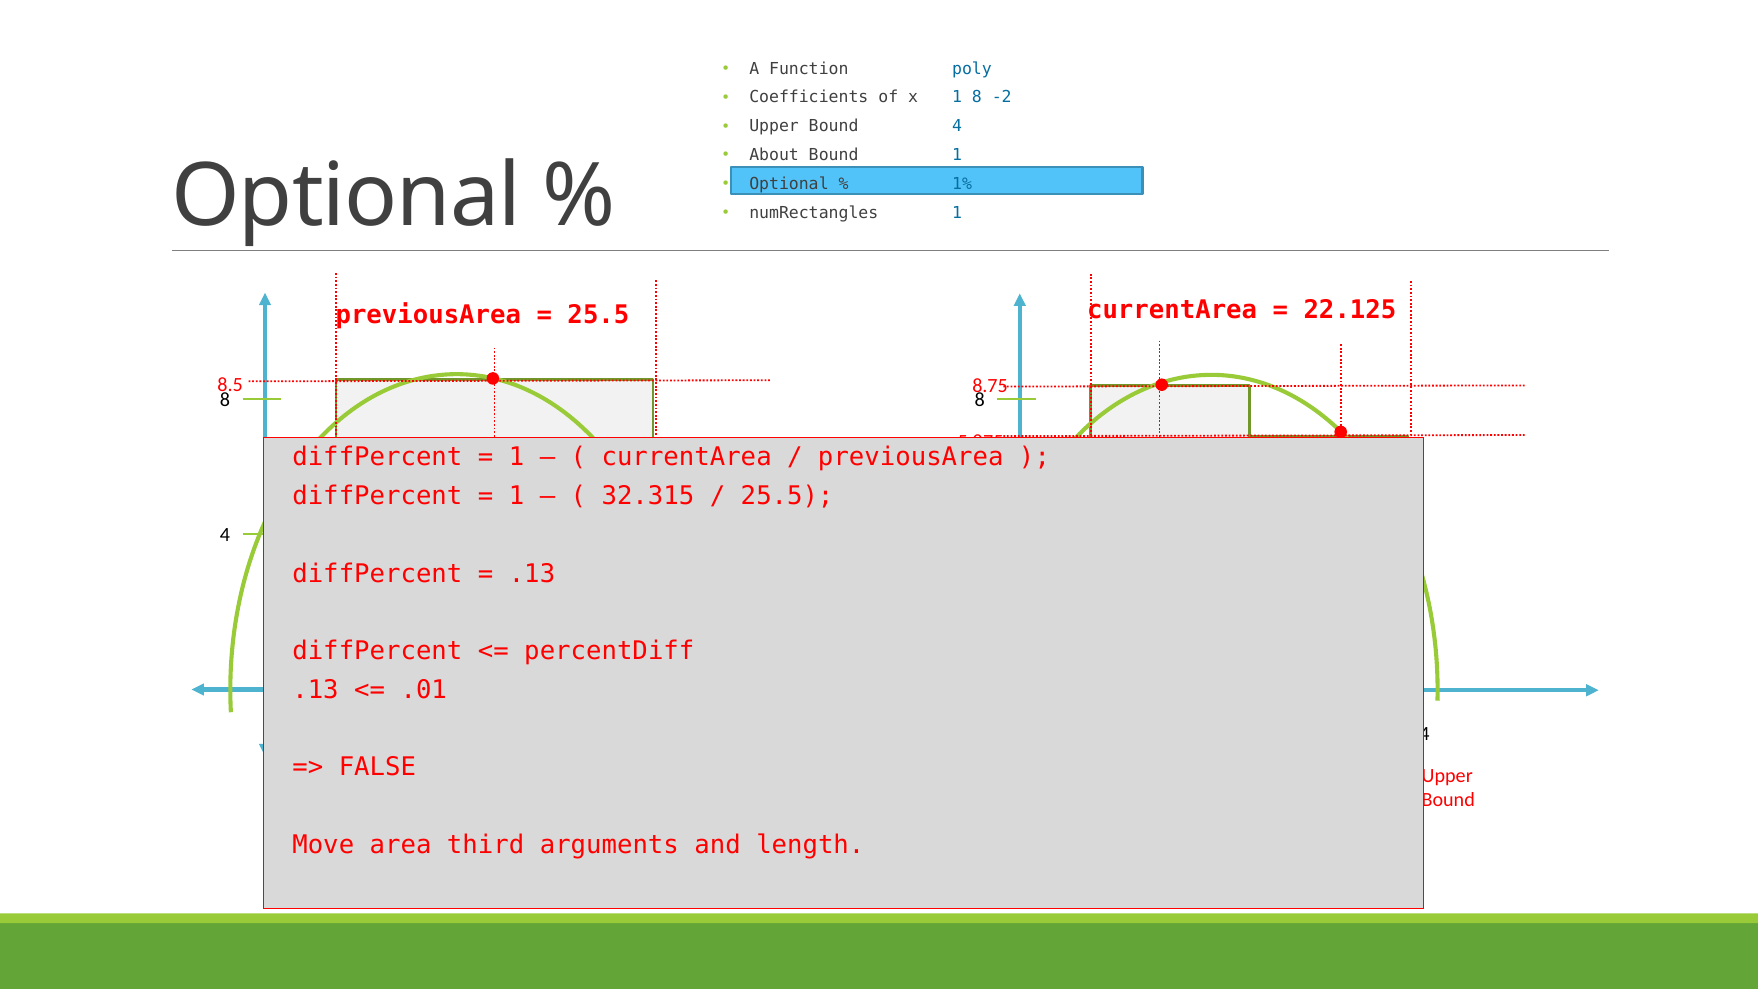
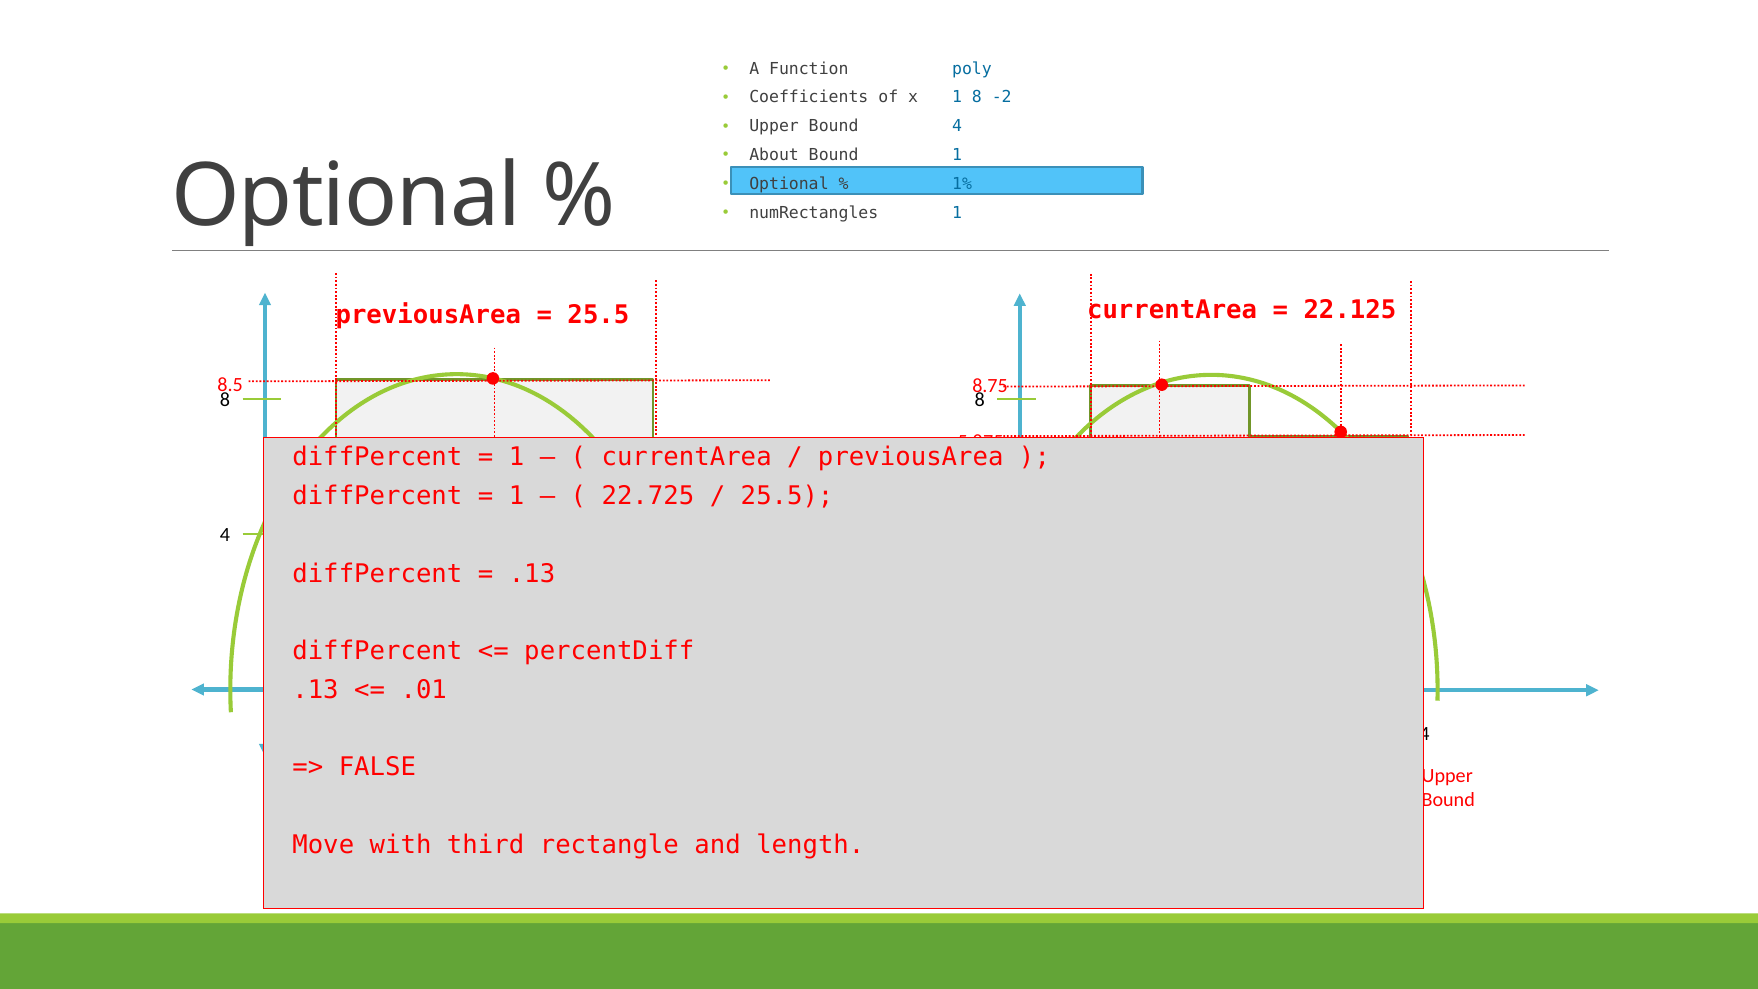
32.315: 32.315 -> 22.725
area: area -> with
arguments: arguments -> rectangle
